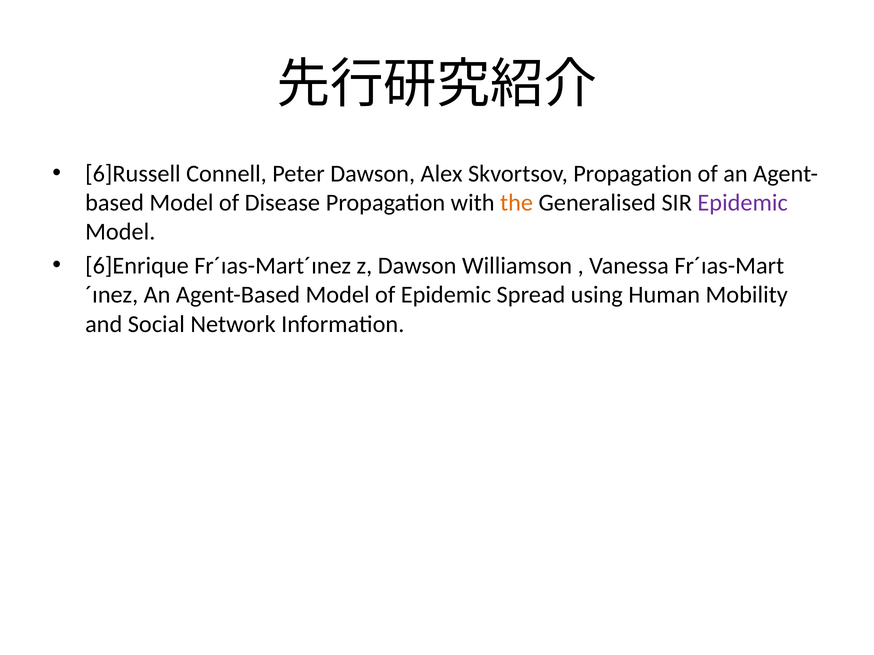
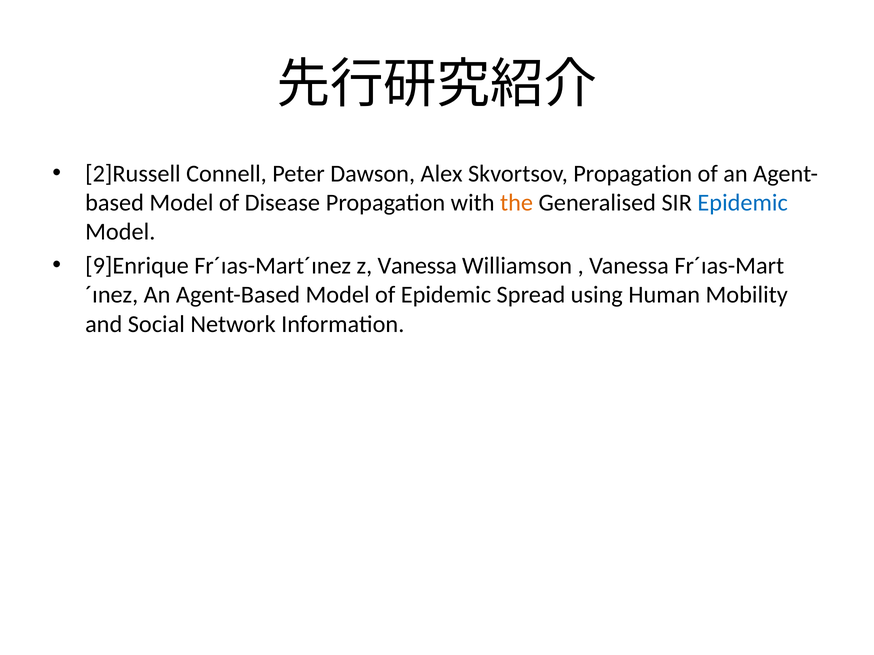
6]Russell: 6]Russell -> 2]Russell
Epidemic at (743, 203) colour: purple -> blue
6]Enrique: 6]Enrique -> 9]Enrique
z Dawson: Dawson -> Vanessa
